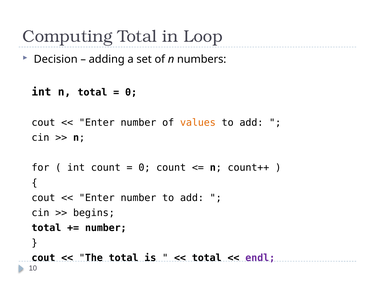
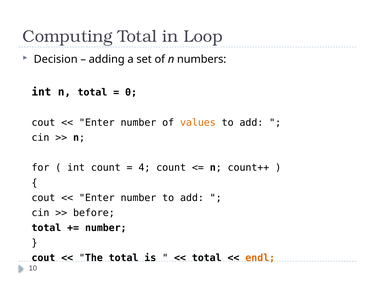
0 at (144, 167): 0 -> 4
begins: begins -> before
endl colour: purple -> orange
